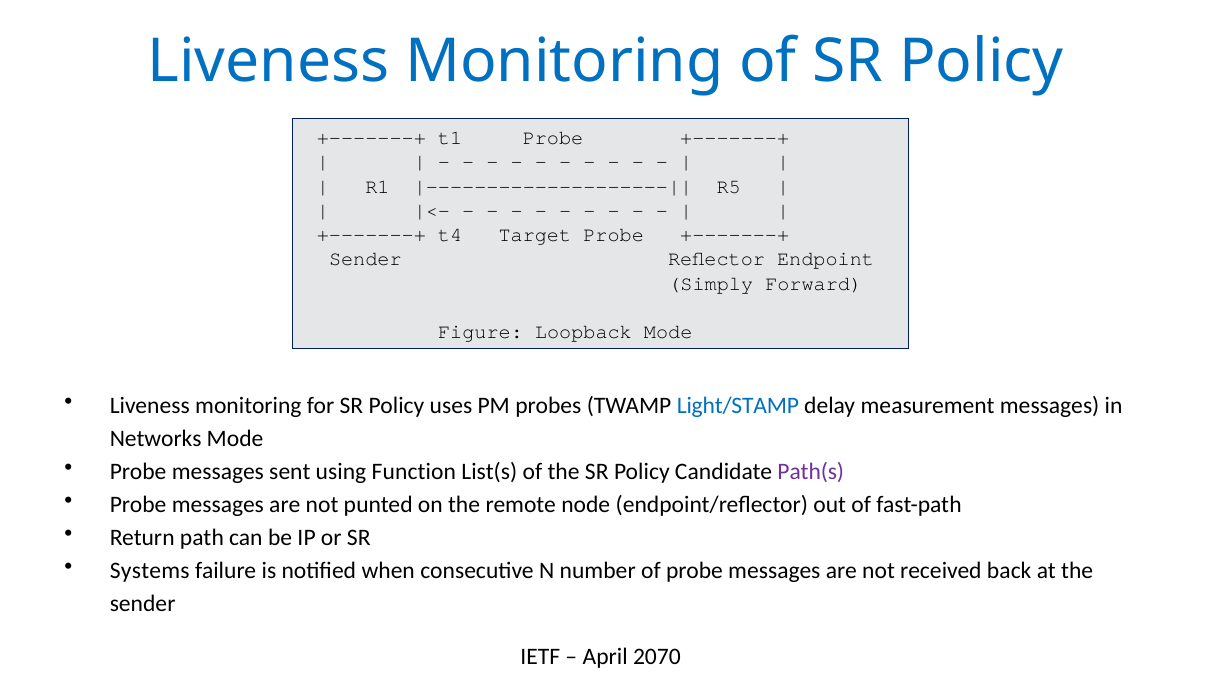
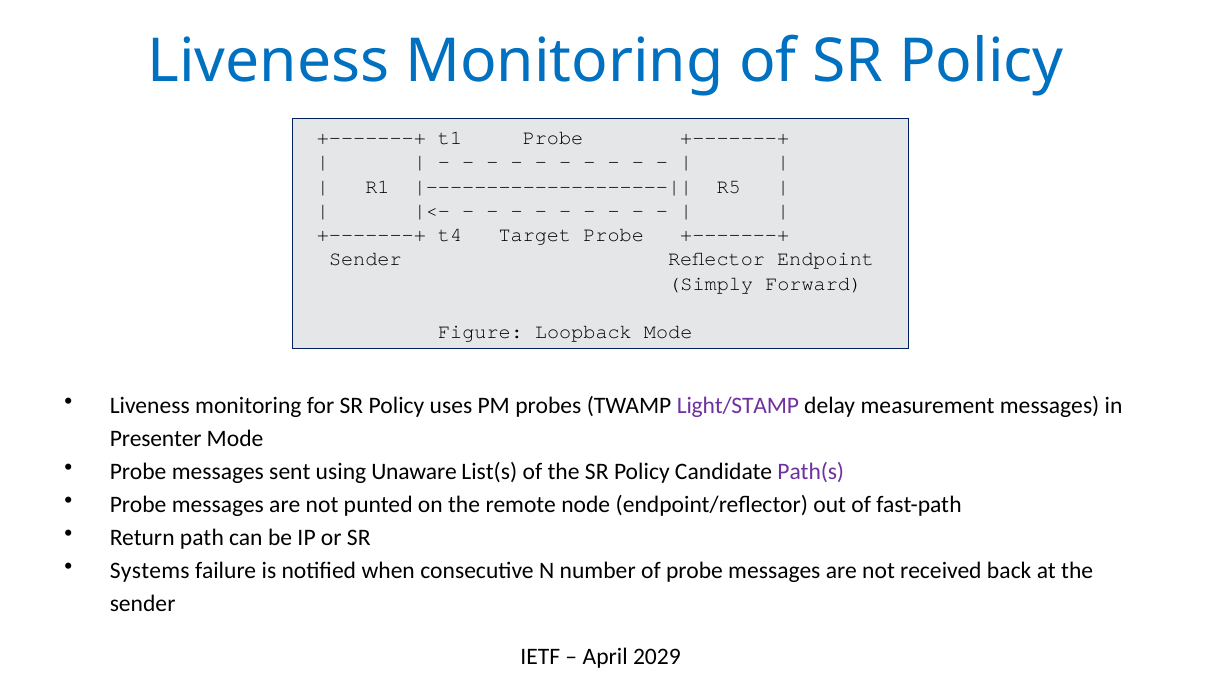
Light/STAMP colour: blue -> purple
Networks: Networks -> Presenter
Function: Function -> Unaware
2070: 2070 -> 2029
